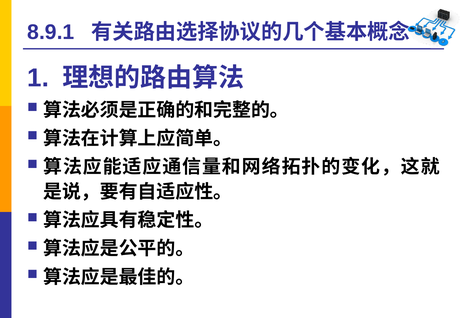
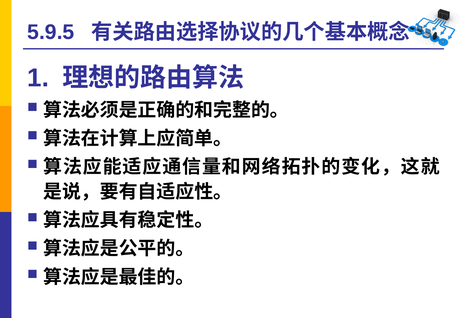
8.9.1: 8.9.1 -> 5.9.5
